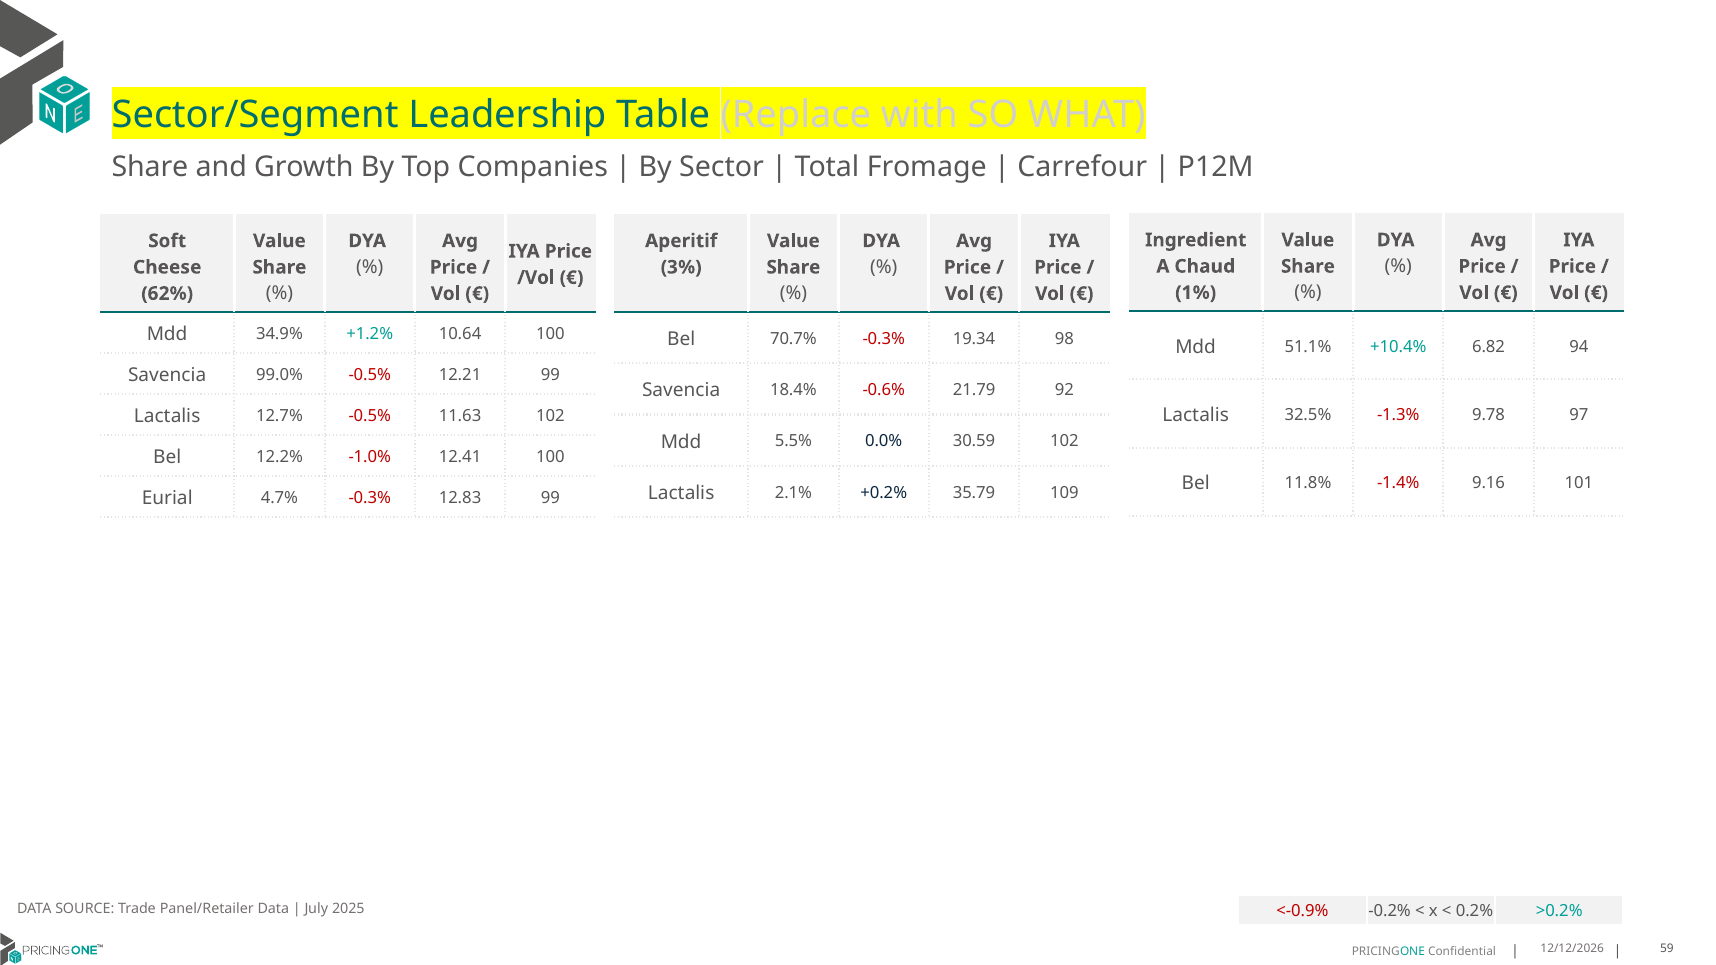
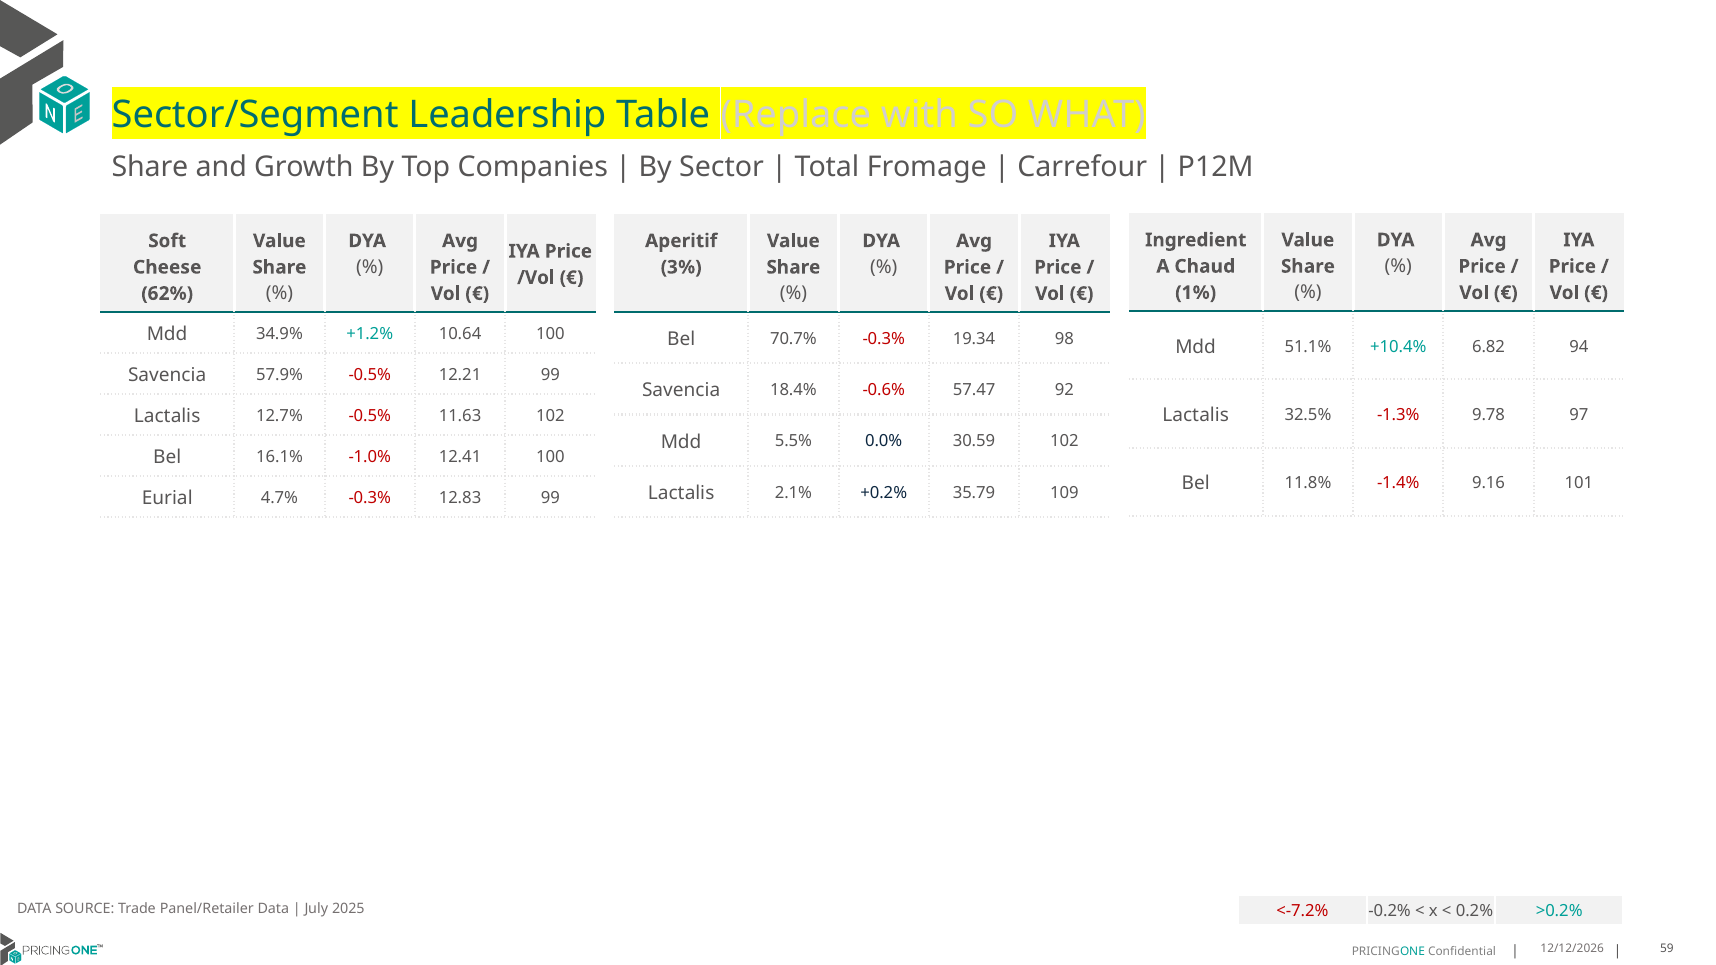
99.0%: 99.0% -> 57.9%
21.79: 21.79 -> 57.47
12.2%: 12.2% -> 16.1%
<-0.9%: <-0.9% -> <-7.2%
